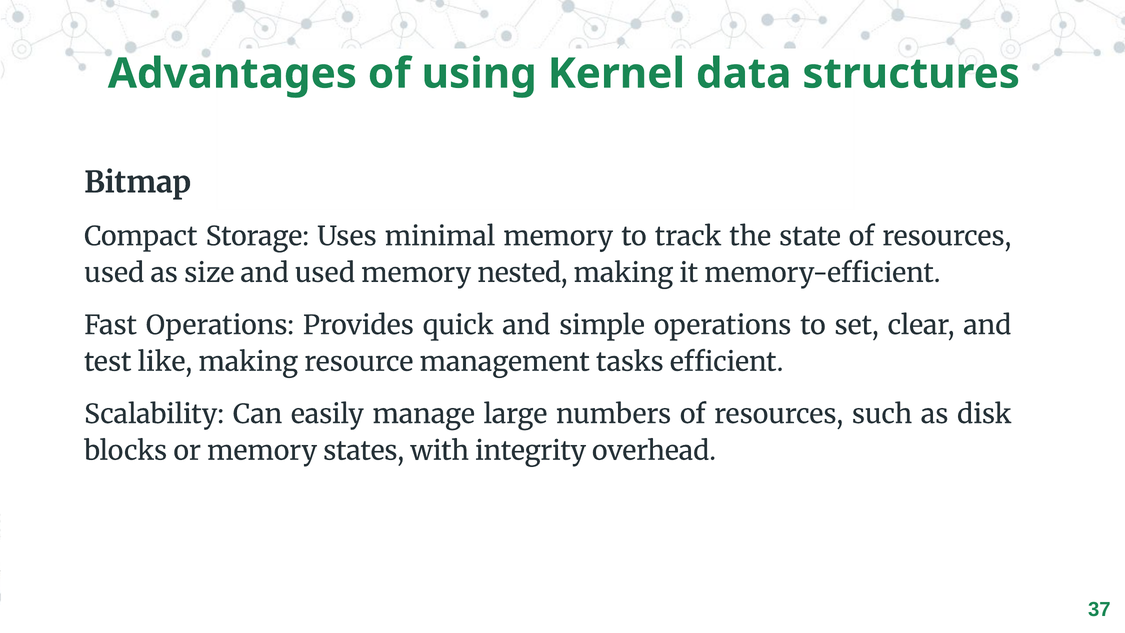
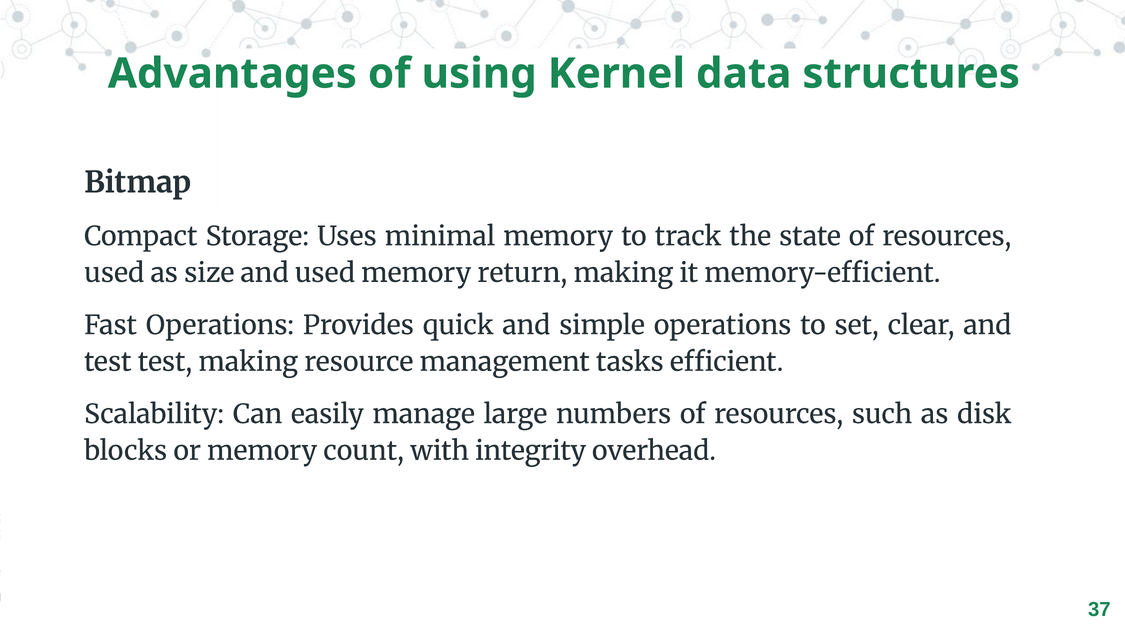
nested: nested -> return
test like: like -> test
states: states -> count
